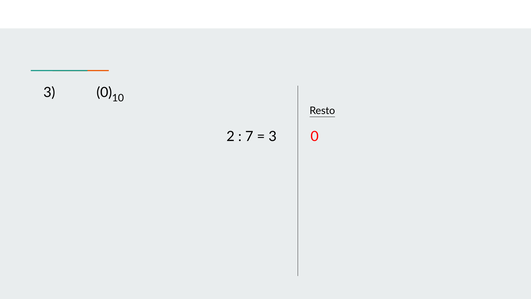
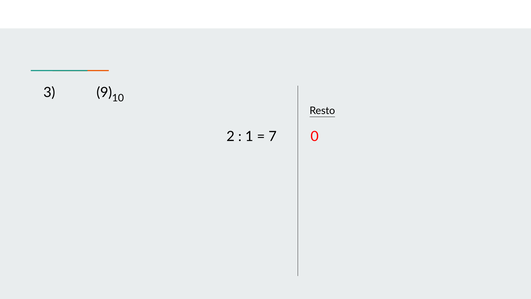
3 0: 0 -> 9
7: 7 -> 1
3 at (273, 136): 3 -> 7
